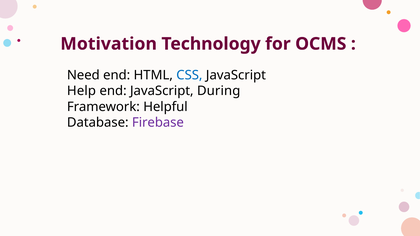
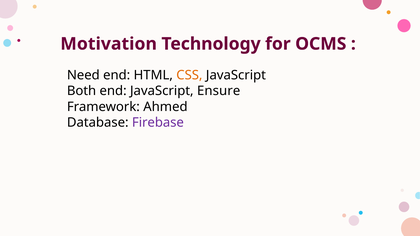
CSS colour: blue -> orange
Help: Help -> Both
During: During -> Ensure
Helpful: Helpful -> Ahmed
